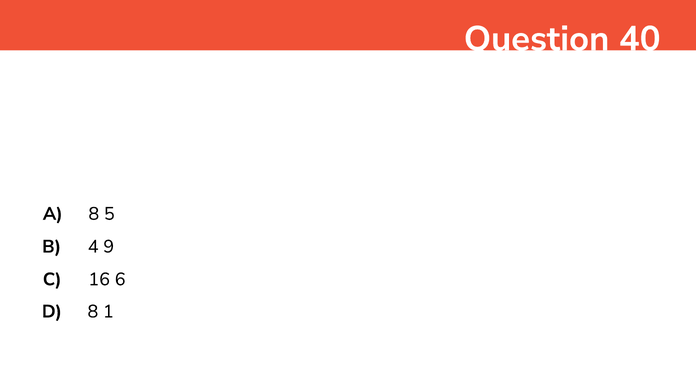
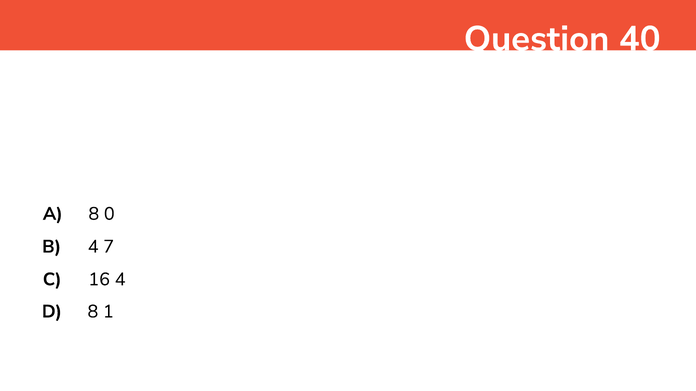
5: 5 -> 0
9: 9 -> 7
16 6: 6 -> 4
